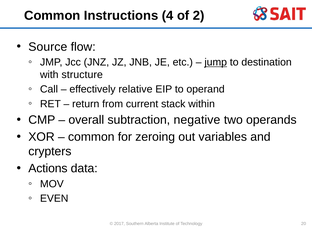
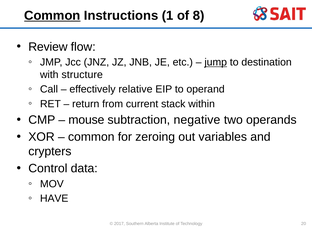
Common at (52, 16) underline: none -> present
4: 4 -> 1
2: 2 -> 8
Source: Source -> Review
overall: overall -> mouse
Actions: Actions -> Control
EVEN: EVEN -> HAVE
